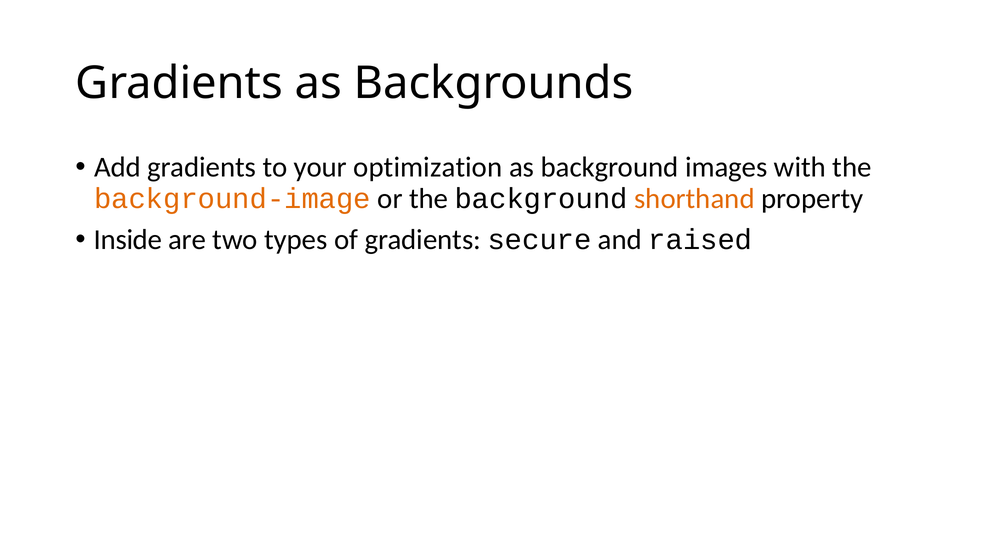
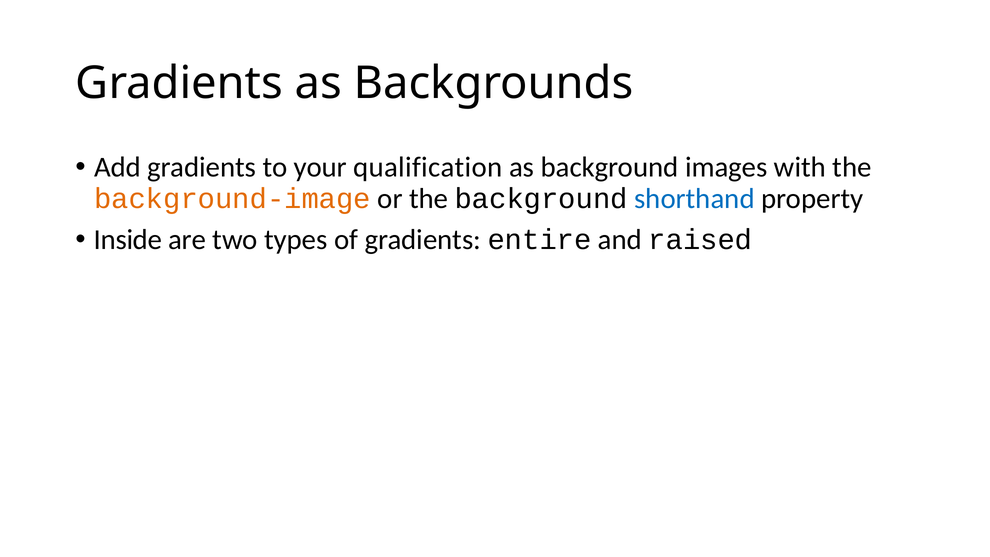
optimization: optimization -> qualification
shorthand colour: orange -> blue
secure: secure -> entire
